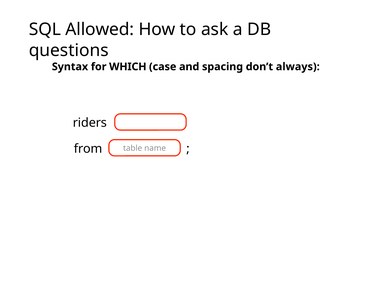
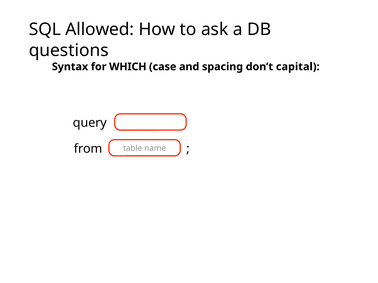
always: always -> capital
riders: riders -> query
